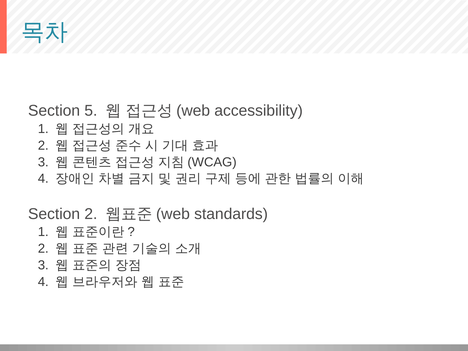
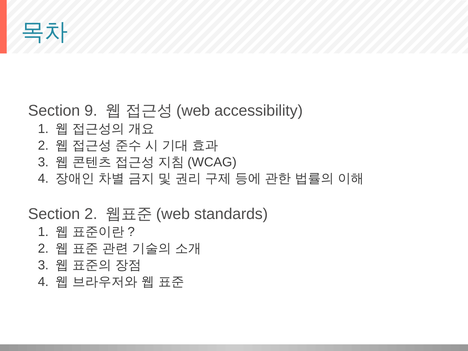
5: 5 -> 9
